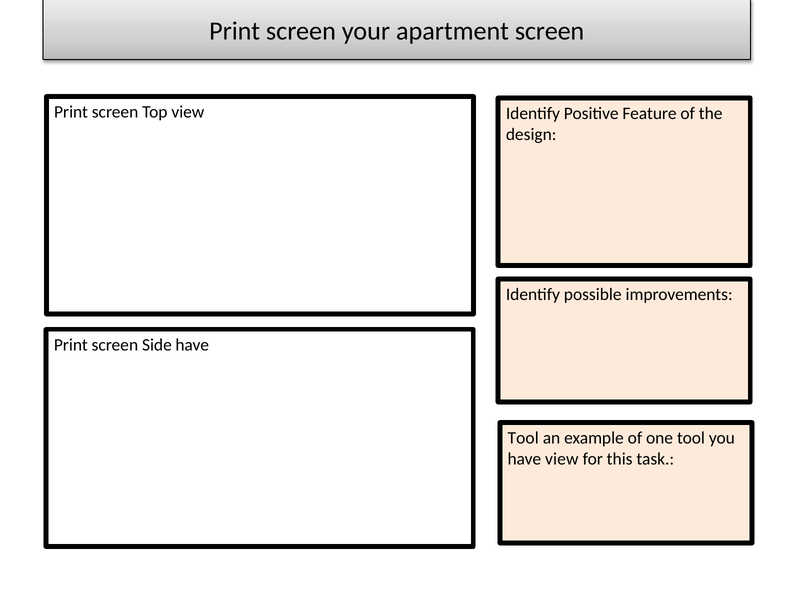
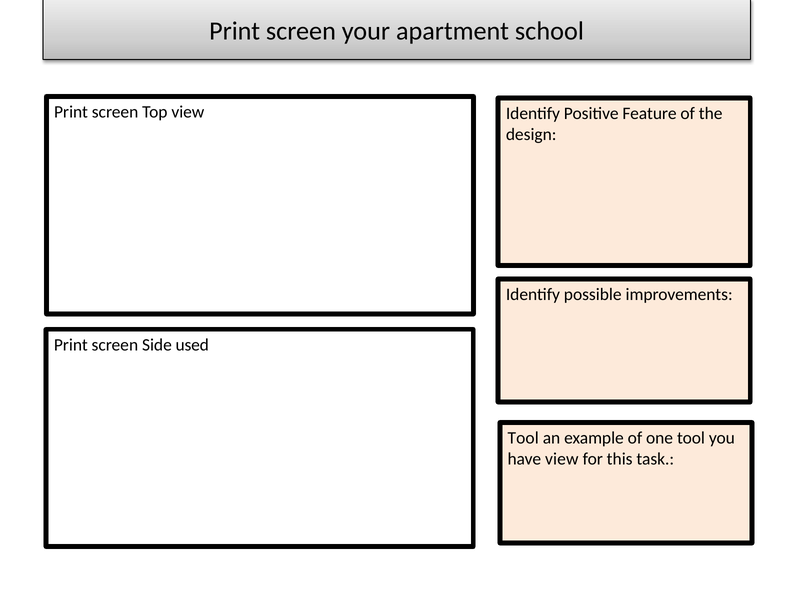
apartment screen: screen -> school
Side have: have -> used
